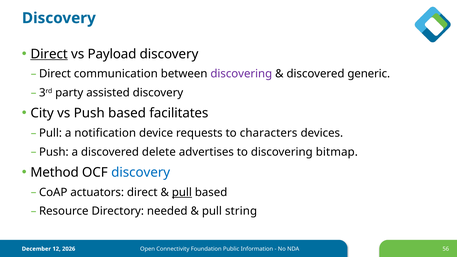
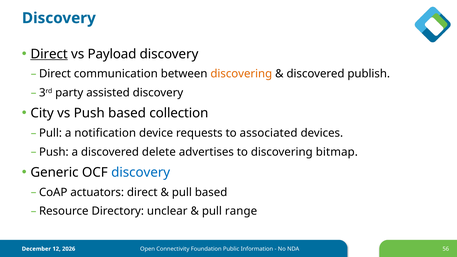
discovering at (241, 74) colour: purple -> orange
generic: generic -> publish
facilitates: facilitates -> collection
characters: characters -> associated
Method: Method -> Generic
pull at (182, 193) underline: present -> none
needed: needed -> unclear
string: string -> range
